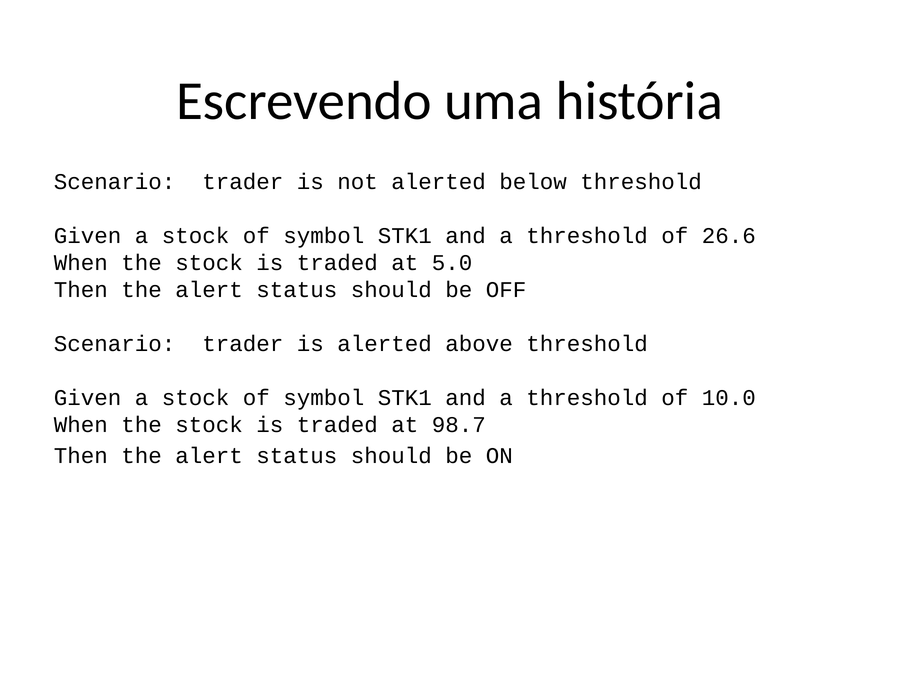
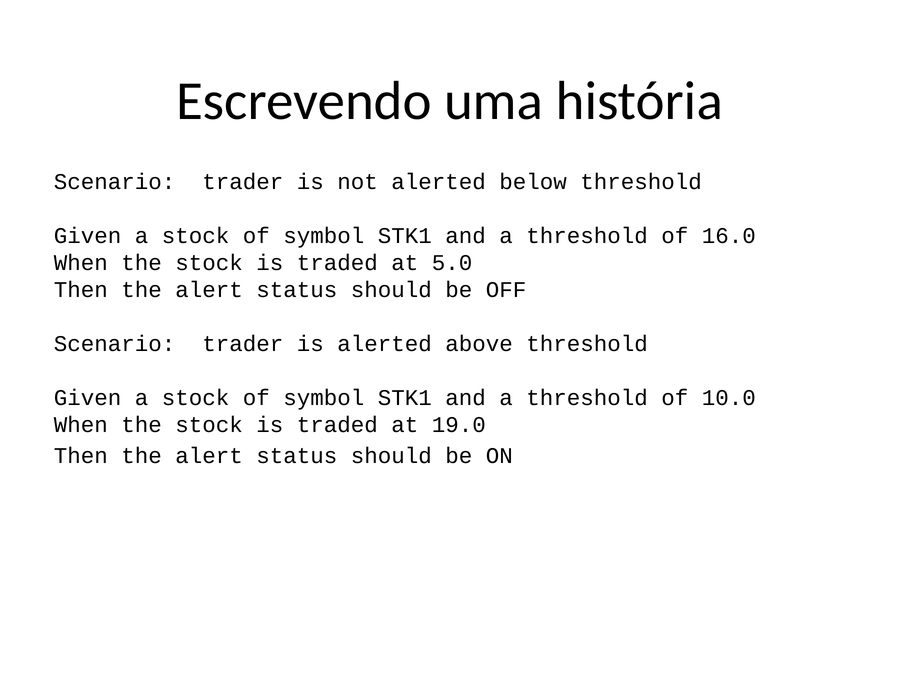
26.6: 26.6 -> 16.0
98.7: 98.7 -> 19.0
